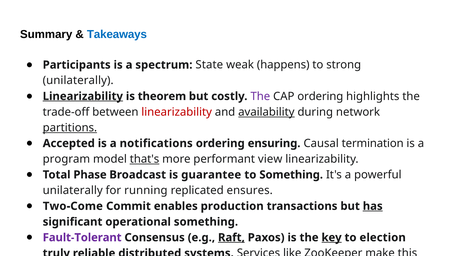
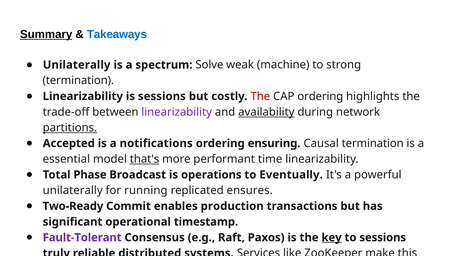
Summary underline: none -> present
Participants at (77, 65): Participants -> Unilaterally
State: State -> Solve
happens: happens -> machine
unilaterally at (78, 80): unilaterally -> termination
Linearizability at (83, 96) underline: present -> none
is theorem: theorem -> sessions
The at (260, 96) colour: purple -> red
linearizability at (177, 112) colour: red -> purple
program: program -> essential
view: view -> time
guarantee: guarantee -> operations
to Something: Something -> Eventually
Two-Come: Two-Come -> Two-Ready
has underline: present -> none
operational something: something -> timestamp
Raft underline: present -> none
to election: election -> sessions
